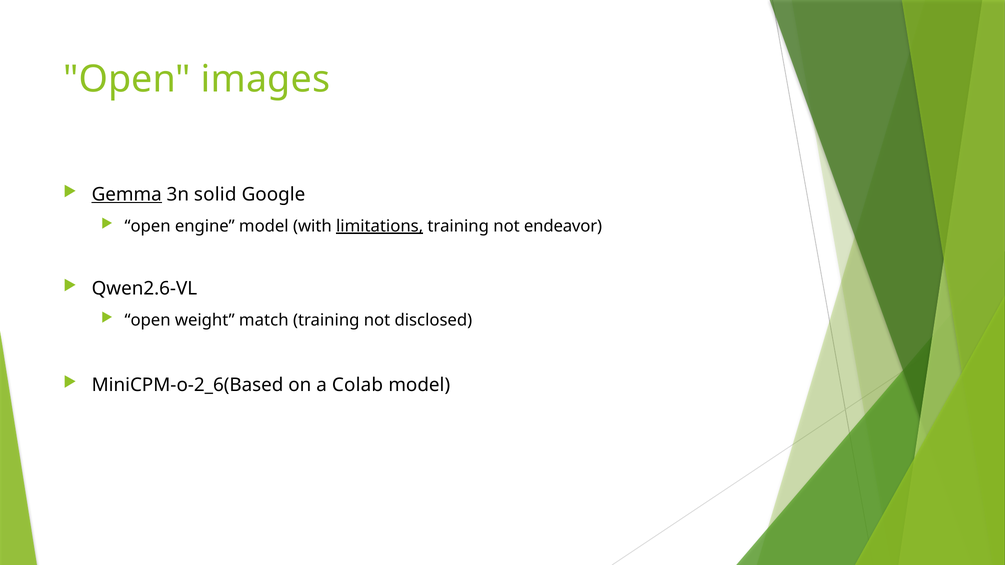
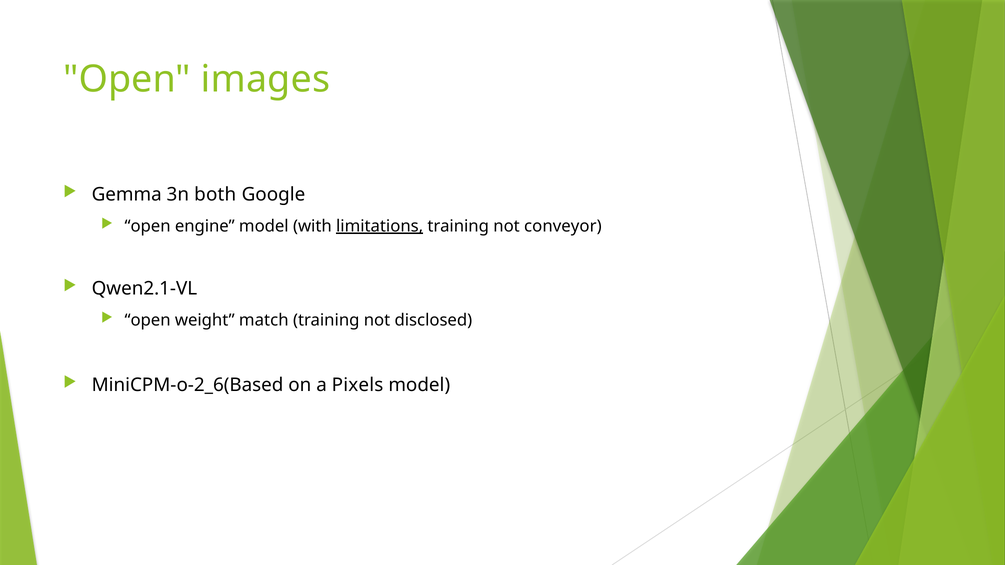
Gemma underline: present -> none
solid: solid -> both
endeavor: endeavor -> conveyor
Qwen2.6-VL: Qwen2.6-VL -> Qwen2.1-VL
Colab: Colab -> Pixels
